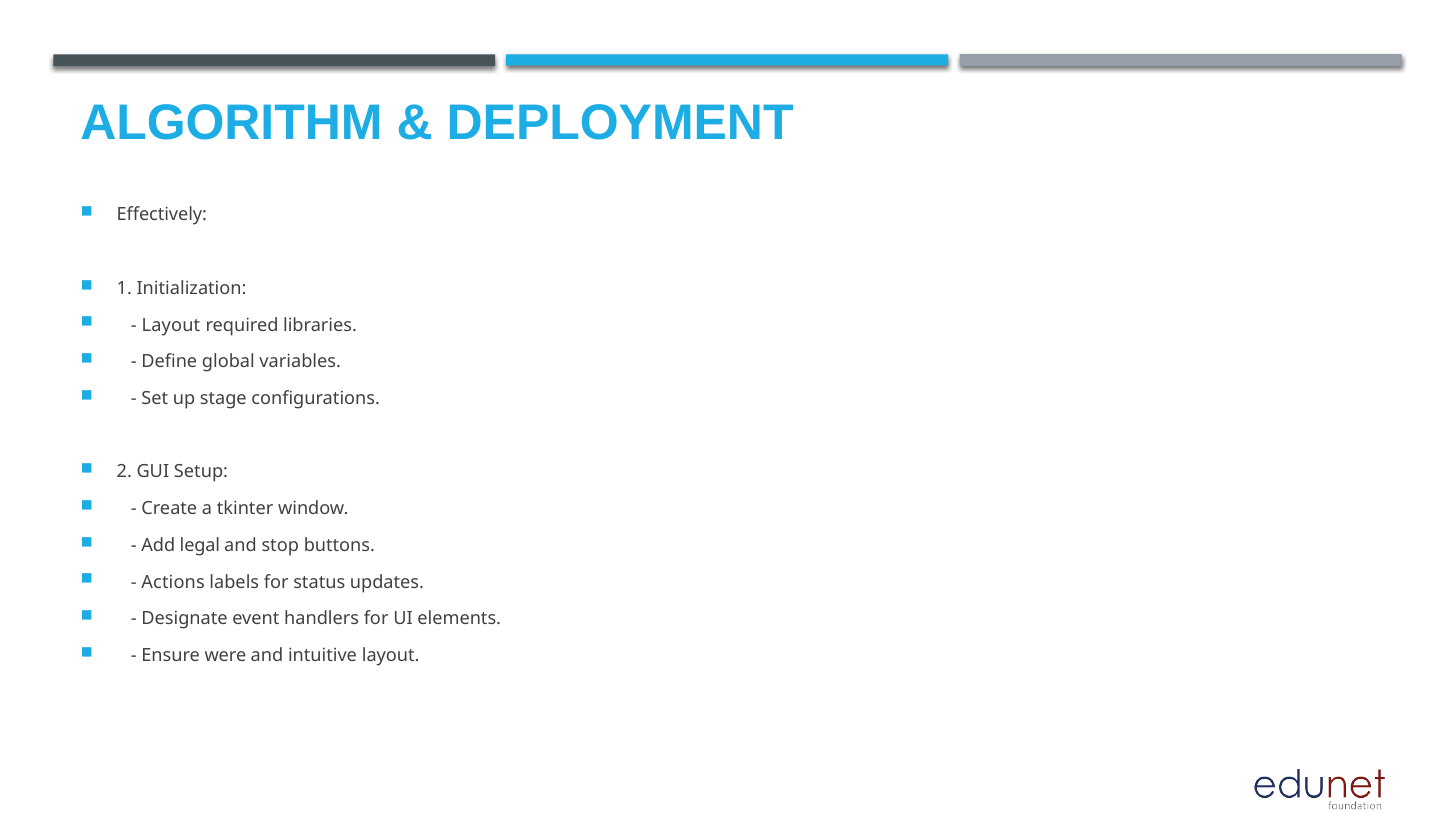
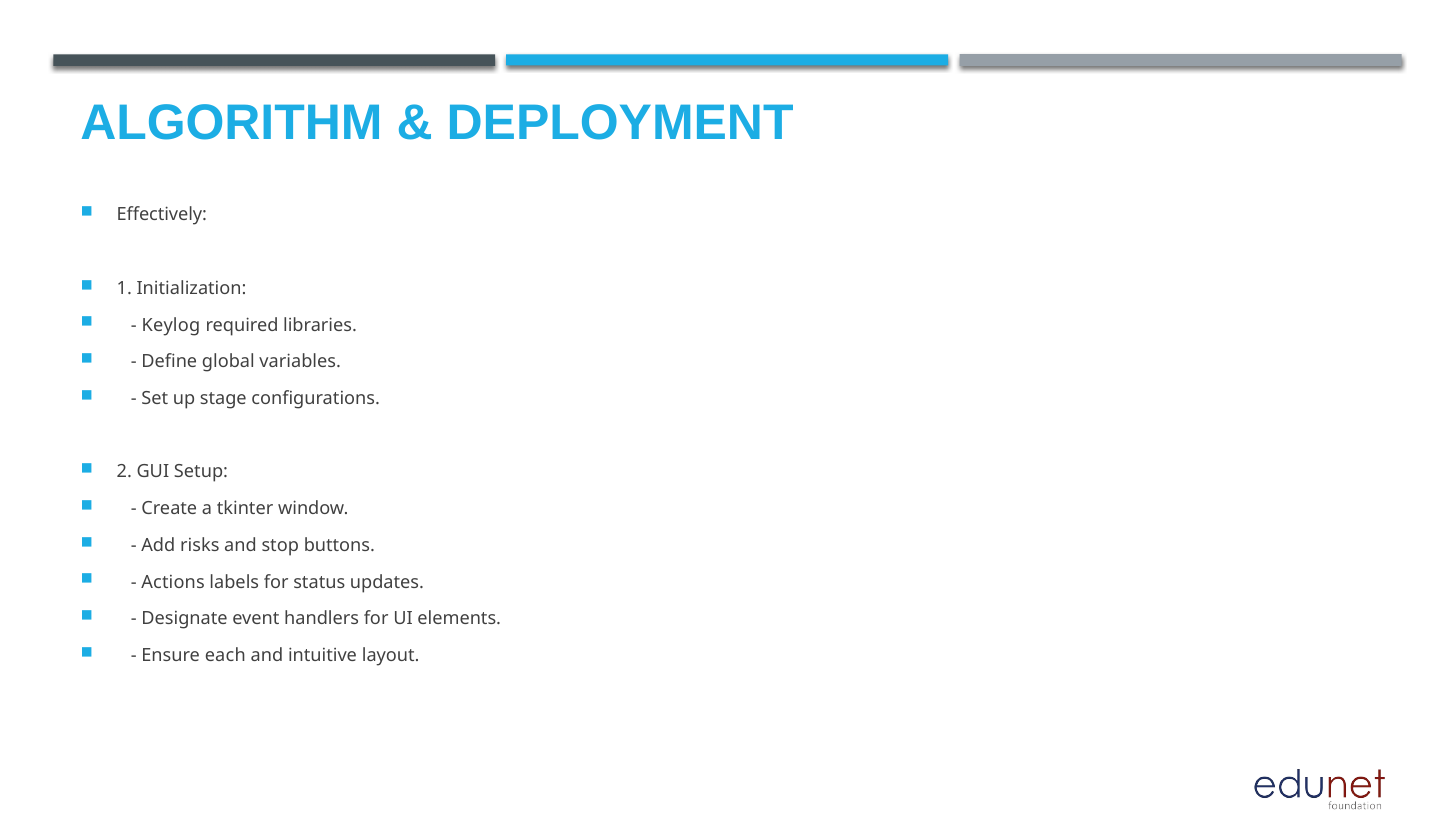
Layout at (171, 325): Layout -> Keylog
legal: legal -> risks
were: were -> each
